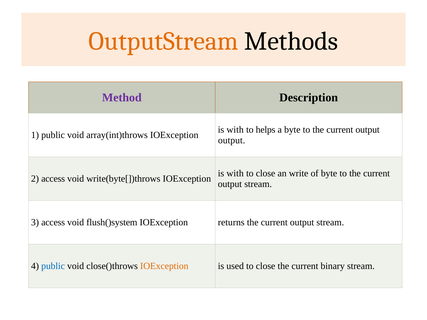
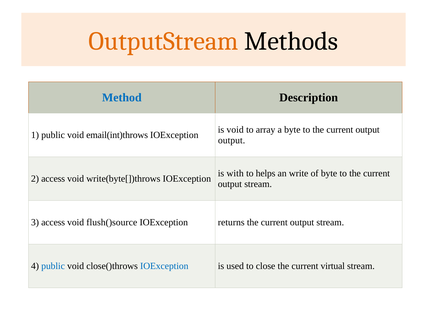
Method colour: purple -> blue
with at (235, 130): with -> void
helps: helps -> array
array(int)throws: array(int)throws -> email(int)throws
close at (266, 174): close -> helps
flush()system: flush()system -> flush()source
IOException at (164, 266) colour: orange -> blue
binary: binary -> virtual
